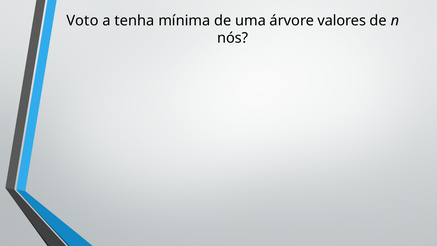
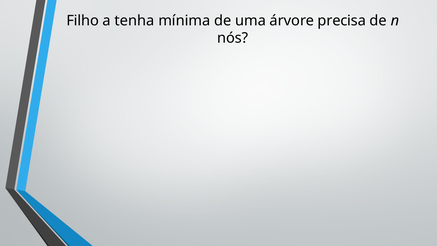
Voto: Voto -> Filho
valores: valores -> precisa
